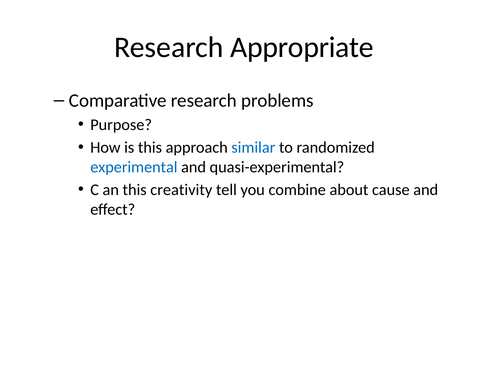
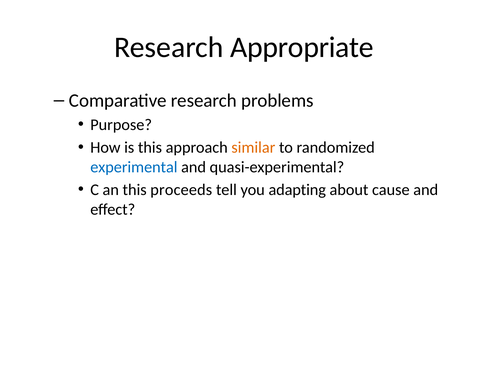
similar colour: blue -> orange
creativity: creativity -> proceeds
combine: combine -> adapting
